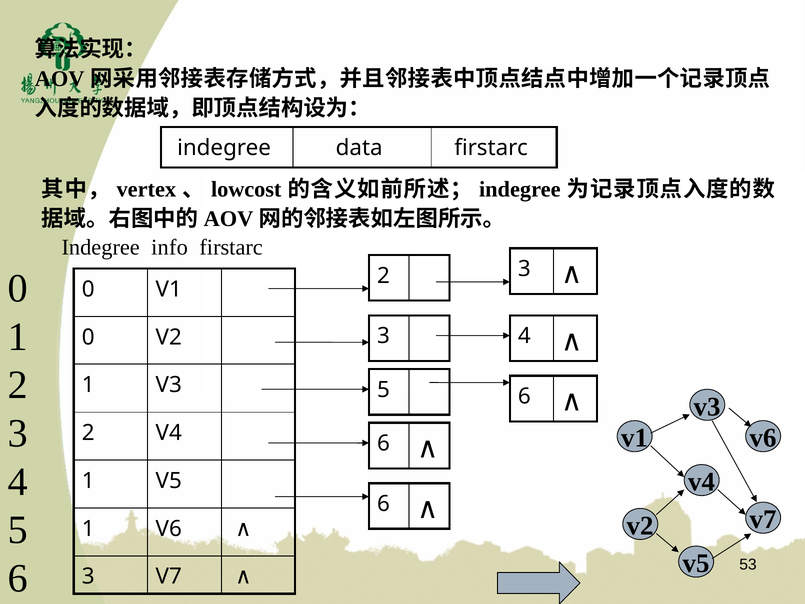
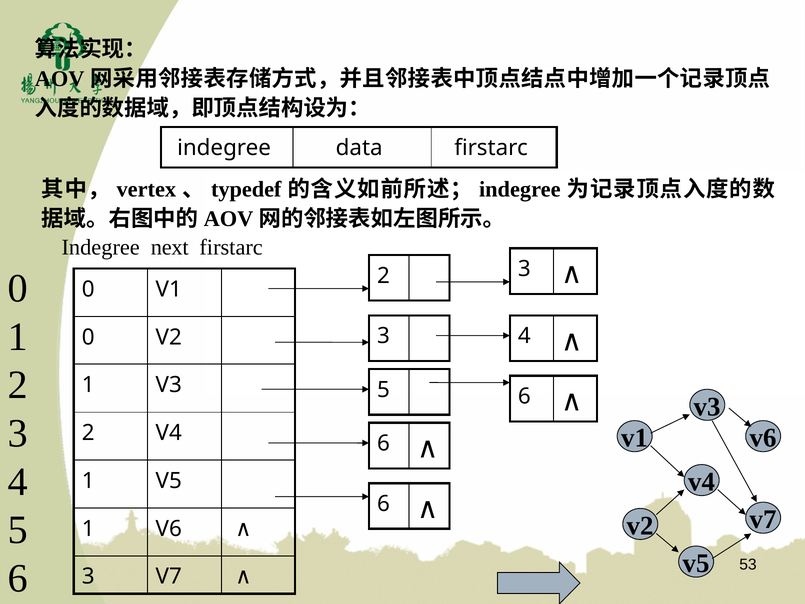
lowcost: lowcost -> typedef
info: info -> next
